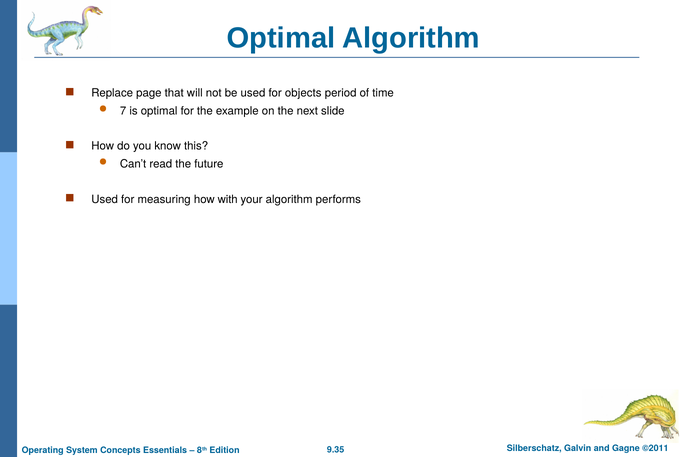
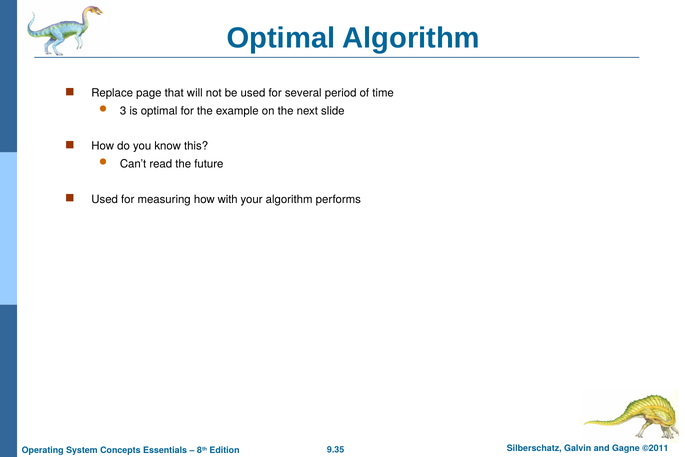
objects: objects -> several
7: 7 -> 3
